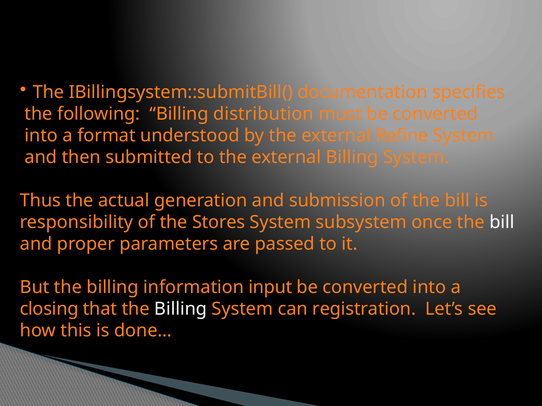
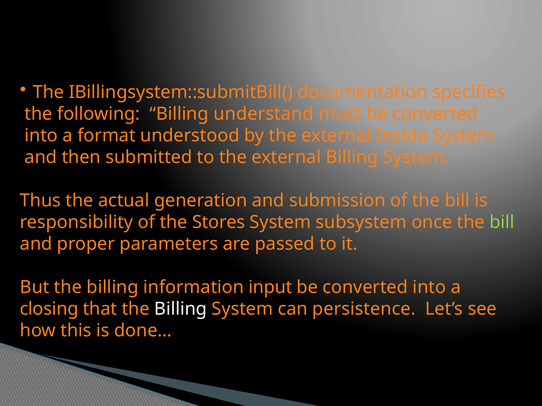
distribution: distribution -> understand
Refine: Refine -> Inside
bill at (502, 223) colour: white -> light green
registration: registration -> persistence
